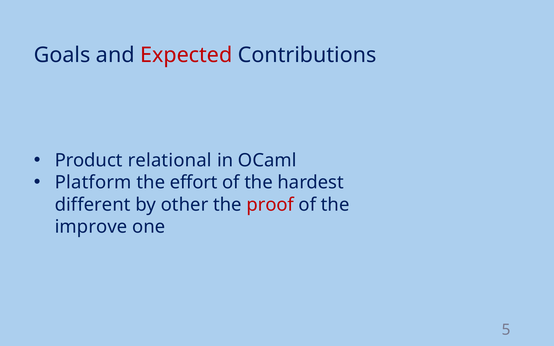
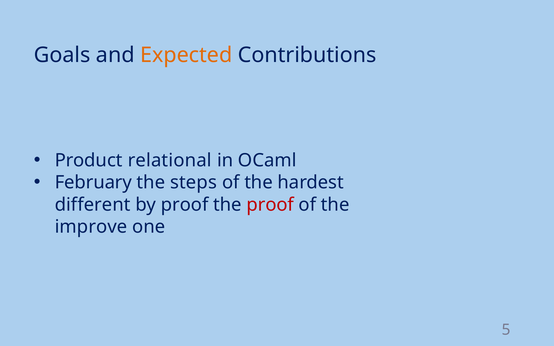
Expected colour: red -> orange
Platform: Platform -> February
effort: effort -> steps
by other: other -> proof
